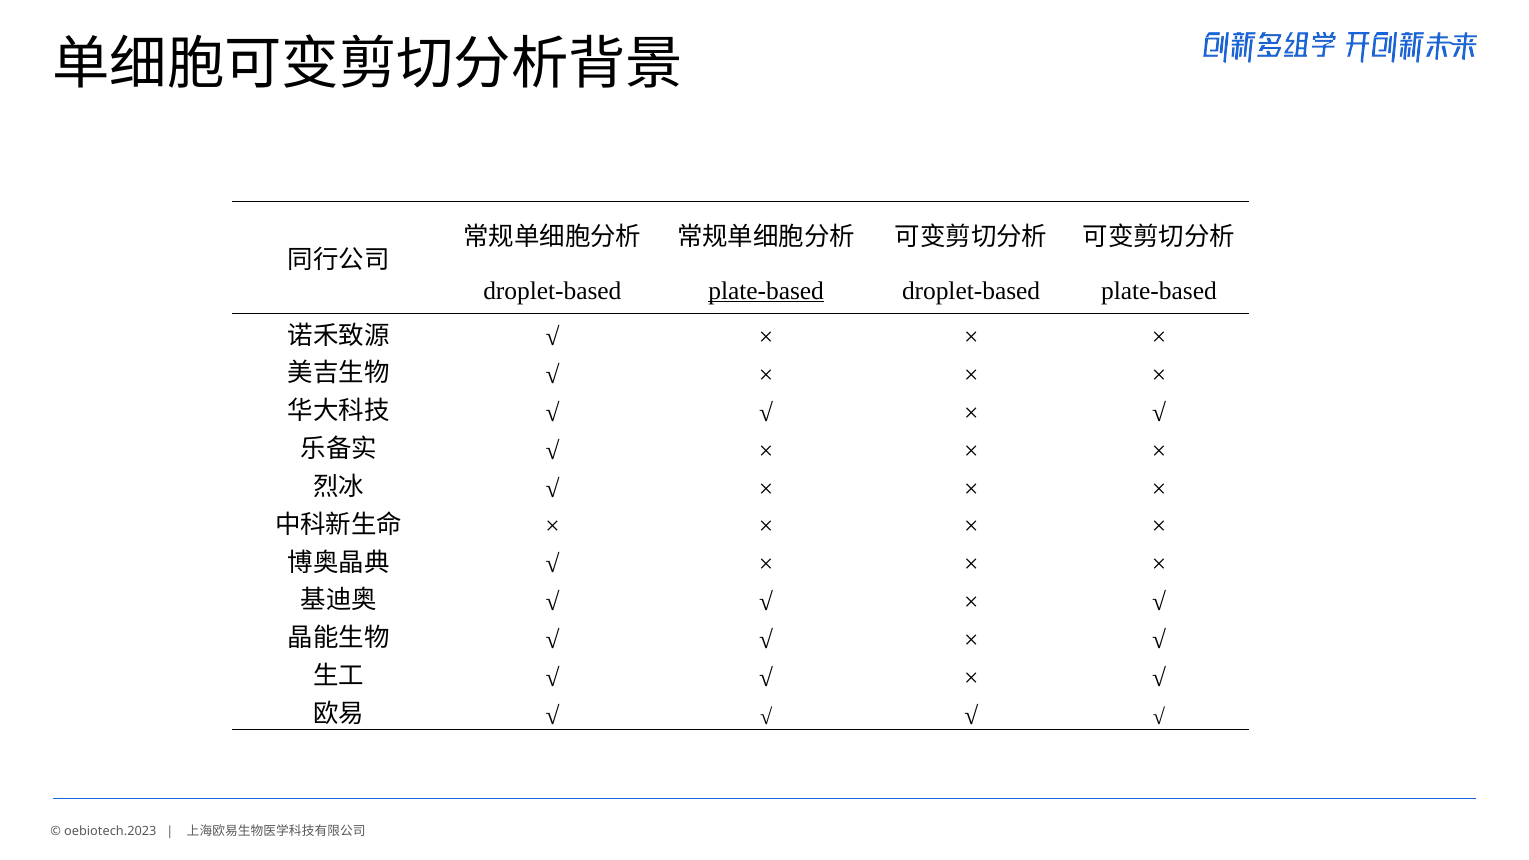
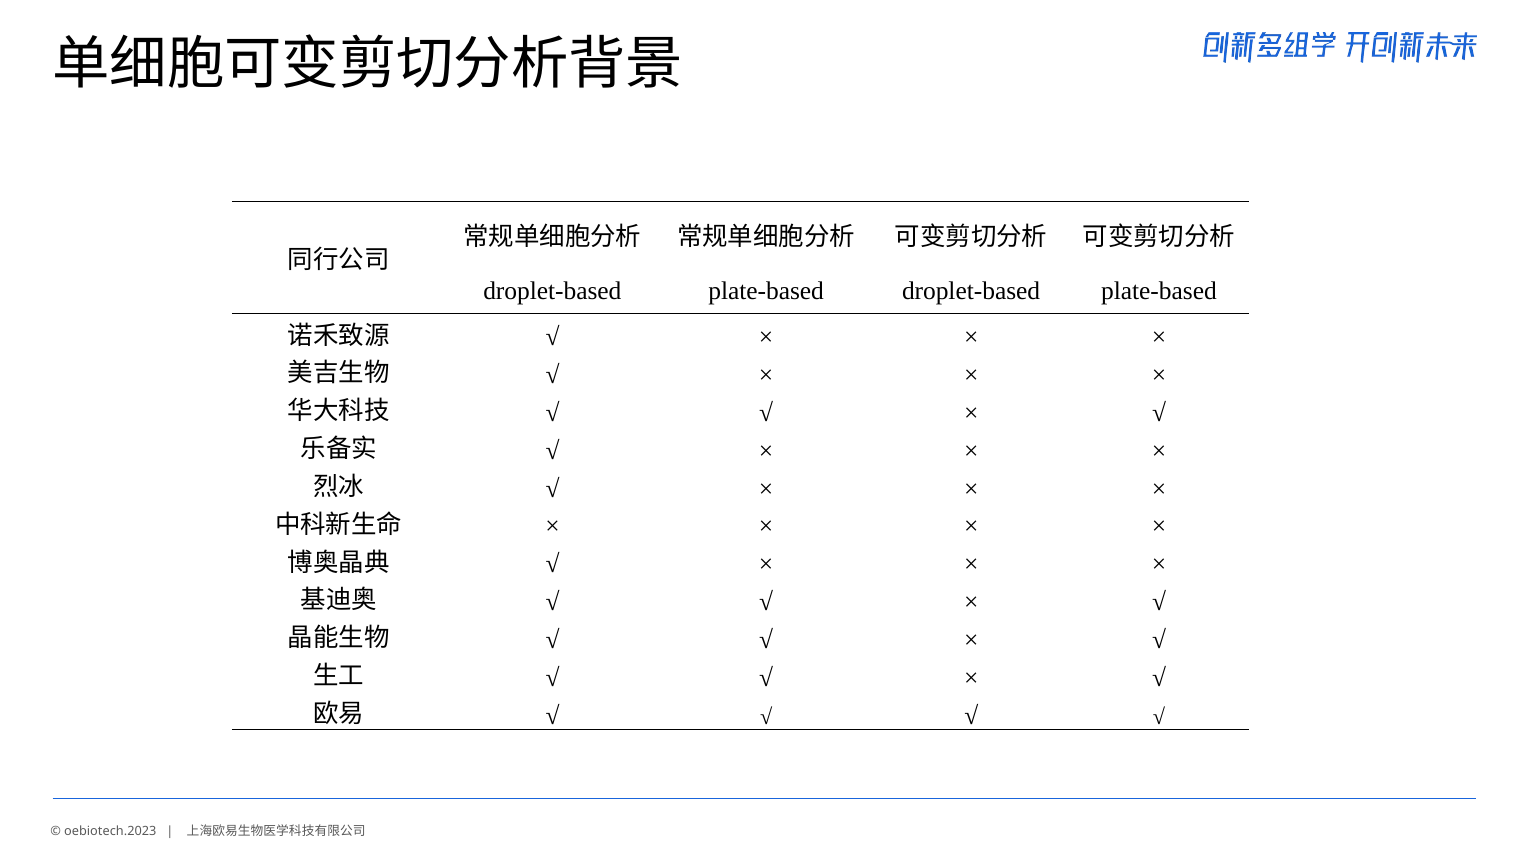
plate-based at (766, 291) underline: present -> none
